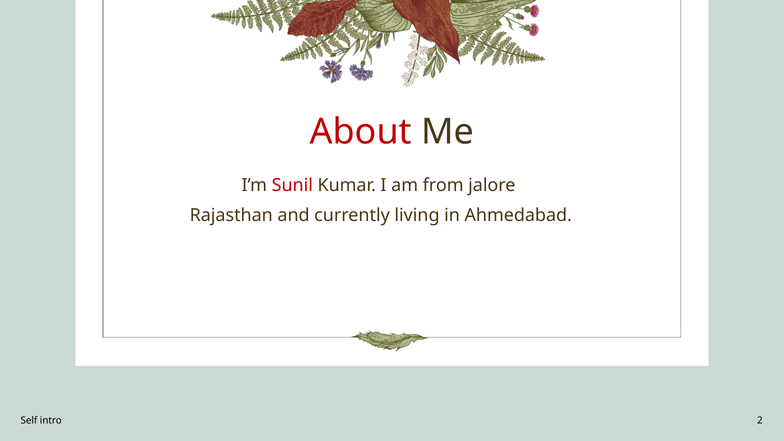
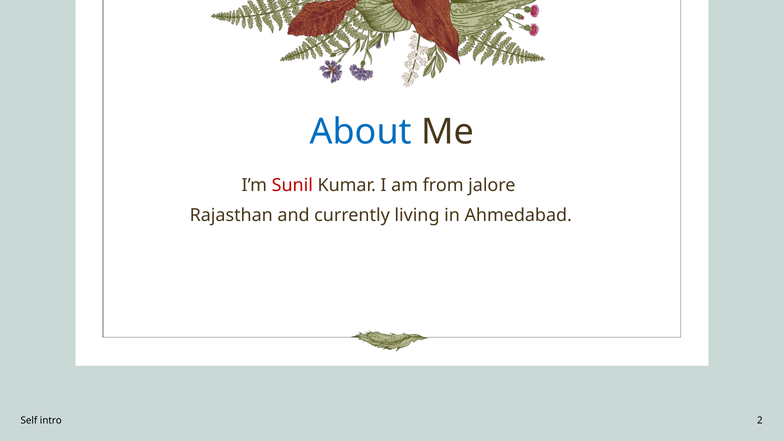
About colour: red -> blue
